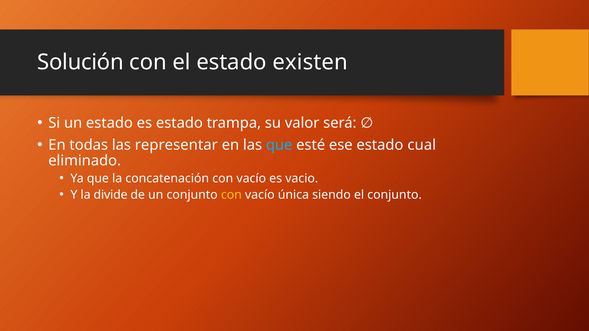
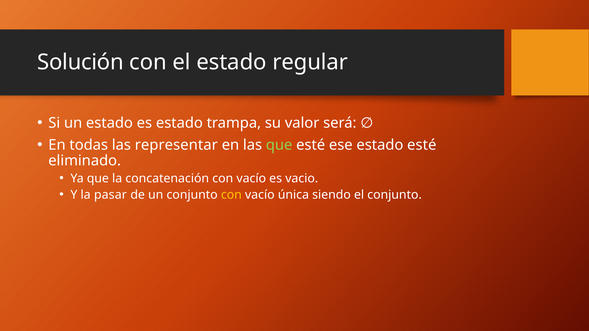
existen: existen -> regular
que at (279, 145) colour: light blue -> light green
estado cual: cual -> esté
divide: divide -> pasar
